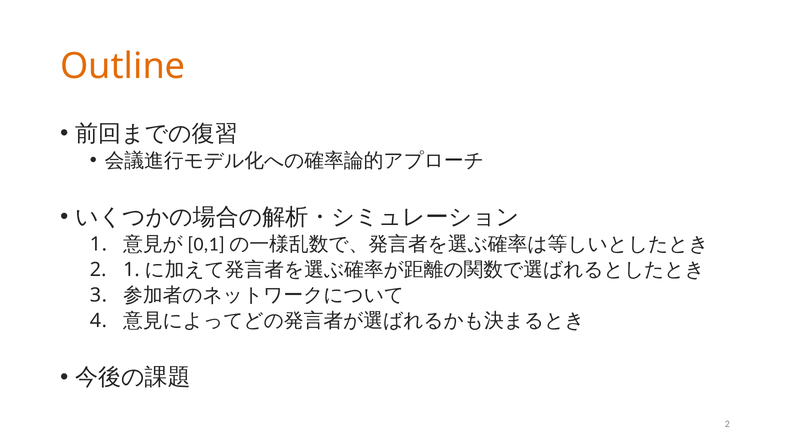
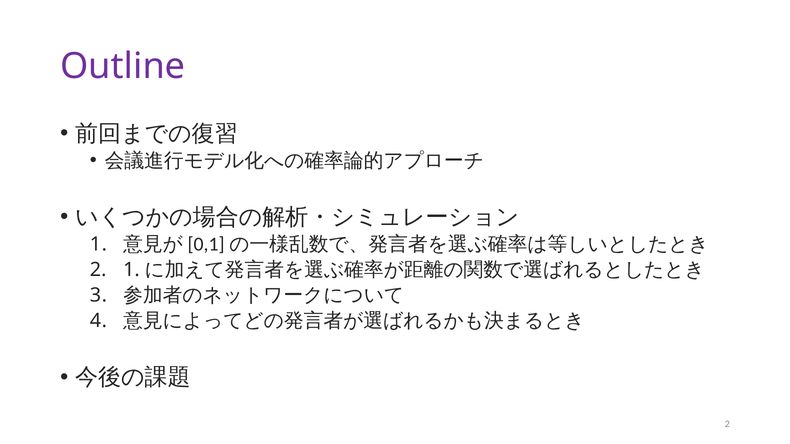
Outline colour: orange -> purple
